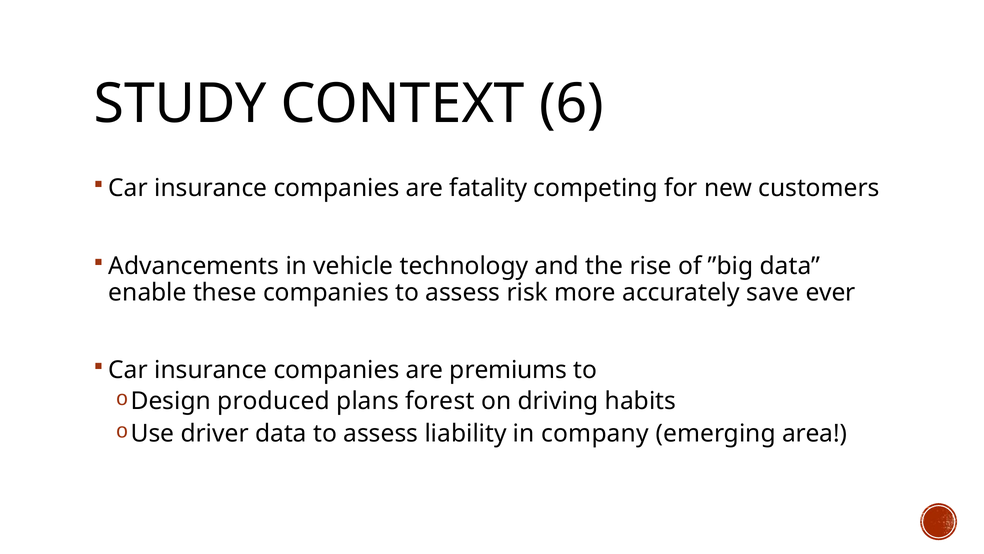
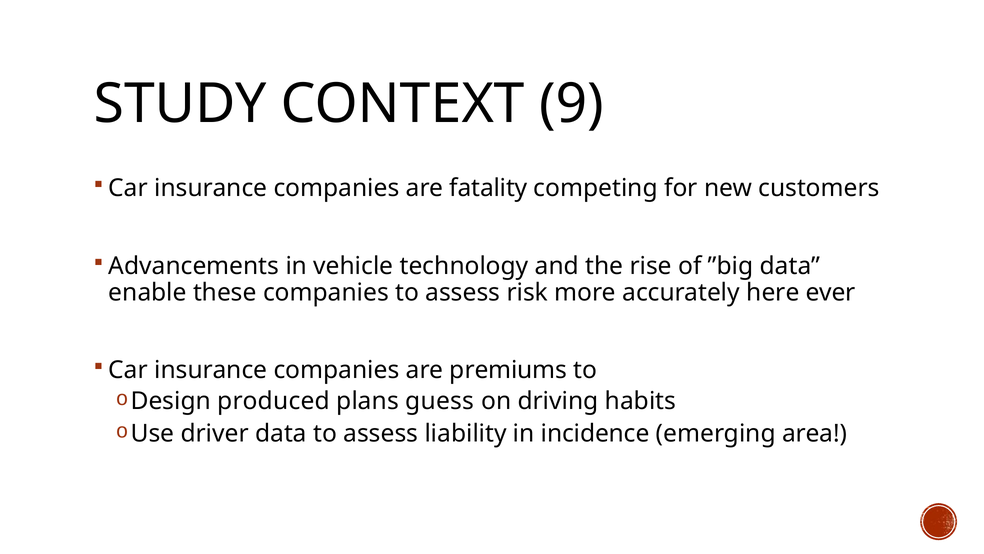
6: 6 -> 9
save: save -> here
forest: forest -> guess
company: company -> incidence
